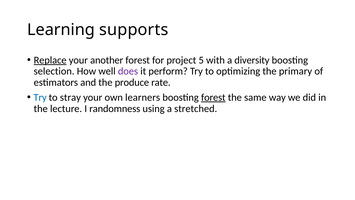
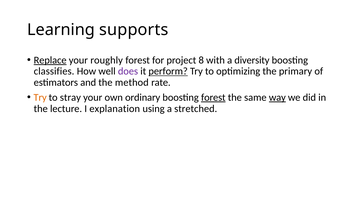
another: another -> roughly
5: 5 -> 8
selection: selection -> classifies
perform underline: none -> present
produce: produce -> method
Try at (40, 97) colour: blue -> orange
learners: learners -> ordinary
way underline: none -> present
randomness: randomness -> explanation
